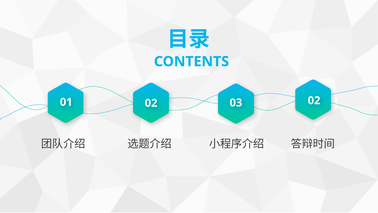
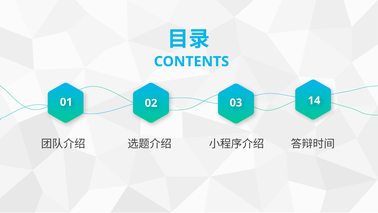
03 02: 02 -> 14
